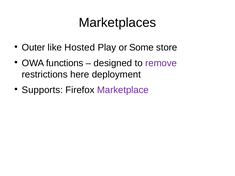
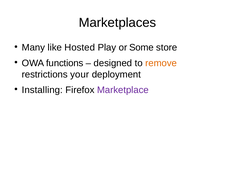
Outer: Outer -> Many
remove colour: purple -> orange
here: here -> your
Supports: Supports -> Installing
